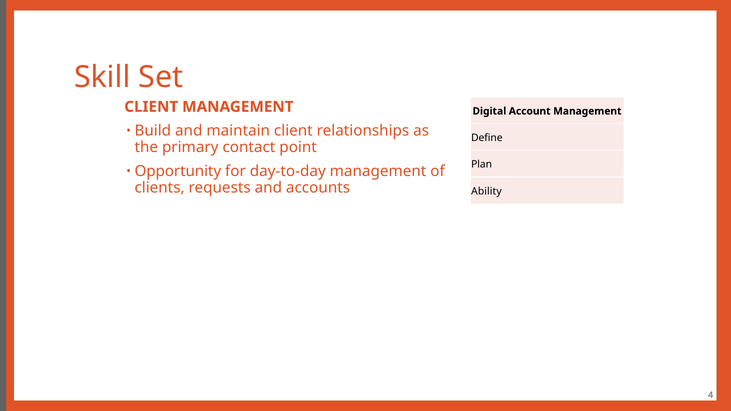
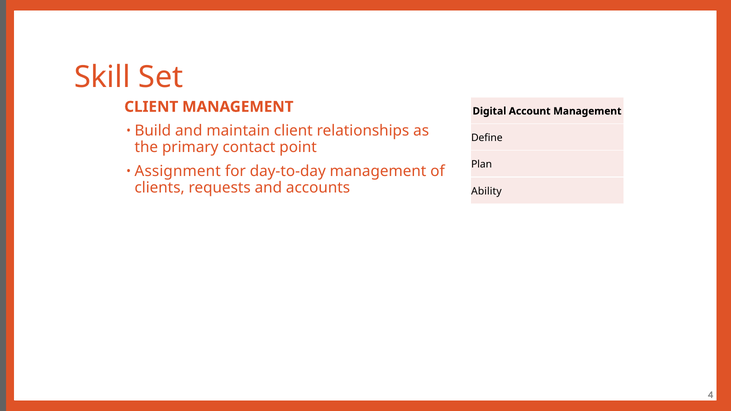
Opportunity: Opportunity -> Assignment
